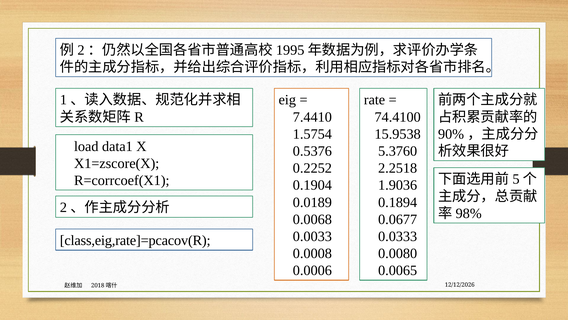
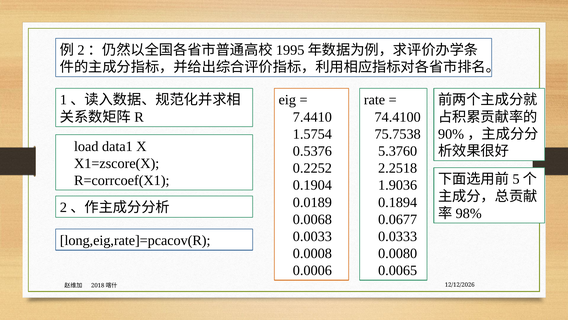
15.9538: 15.9538 -> 75.7538
class,eig,rate]=pcacov(R: class,eig,rate]=pcacov(R -> long,eig,rate]=pcacov(R
